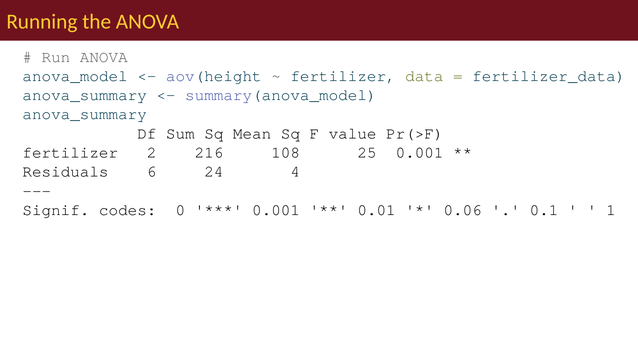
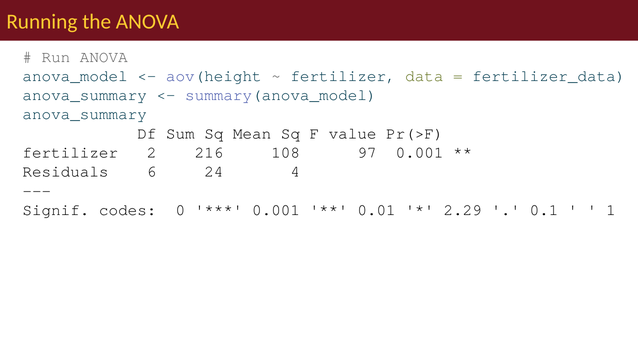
25: 25 -> 97
0.06: 0.06 -> 2.29
